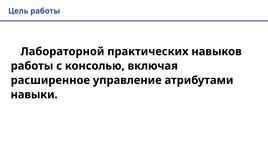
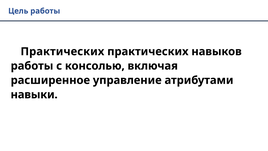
Лабораторной at (62, 51): Лабораторной -> Практических
